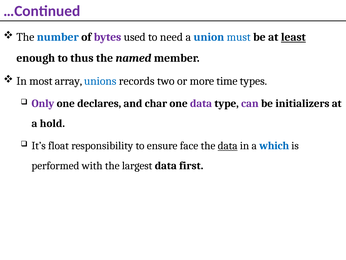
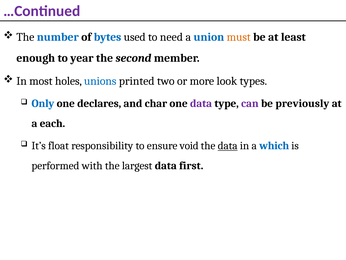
bytes colour: purple -> blue
must colour: blue -> orange
least underline: present -> none
thus: thus -> year
named: named -> second
array: array -> holes
records: records -> printed
time: time -> look
Only colour: purple -> blue
initializers: initializers -> previously
hold: hold -> each
face: face -> void
